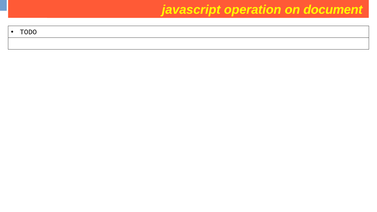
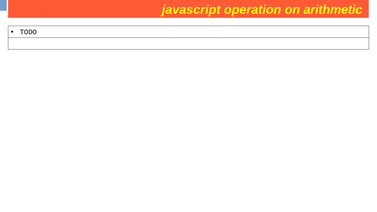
document: document -> arithmetic
